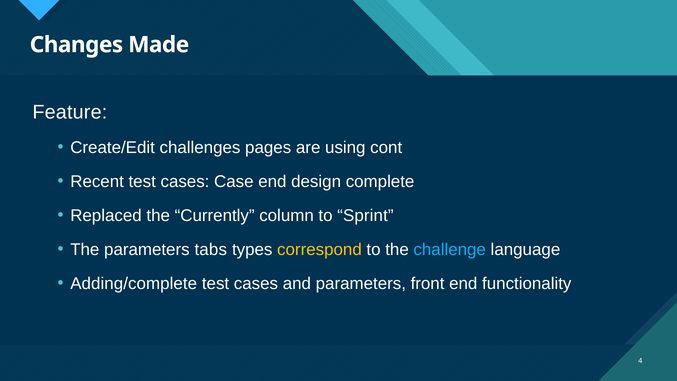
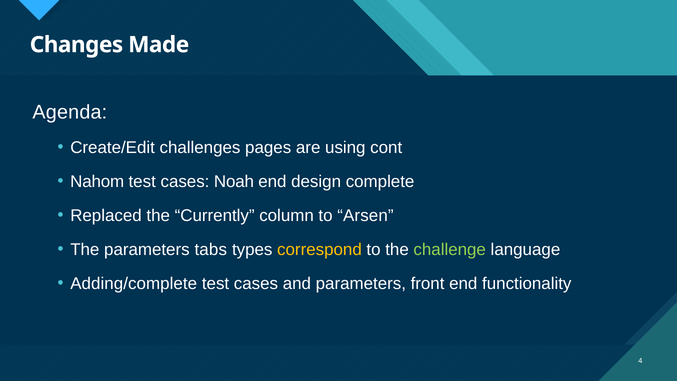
Feature: Feature -> Agenda
Recent: Recent -> Nahom
Case: Case -> Noah
Sprint: Sprint -> Arsen
challenge colour: light blue -> light green
